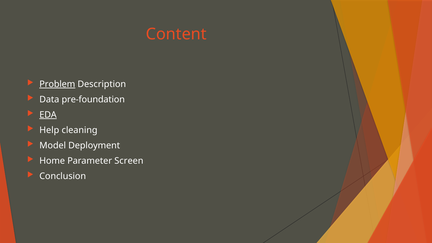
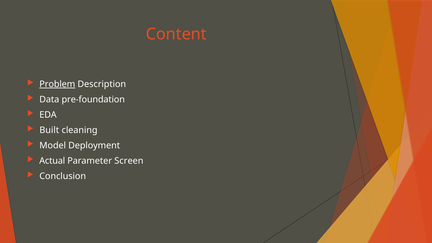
EDA underline: present -> none
Help: Help -> Built
Home: Home -> Actual
